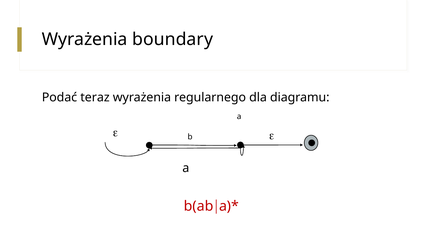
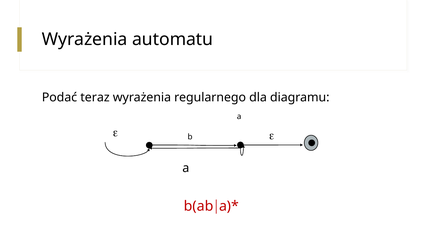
boundary: boundary -> automatu
